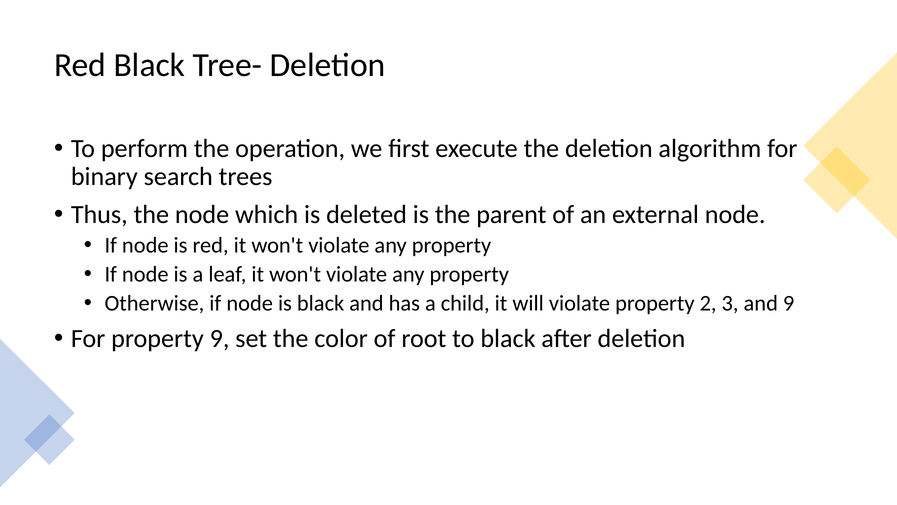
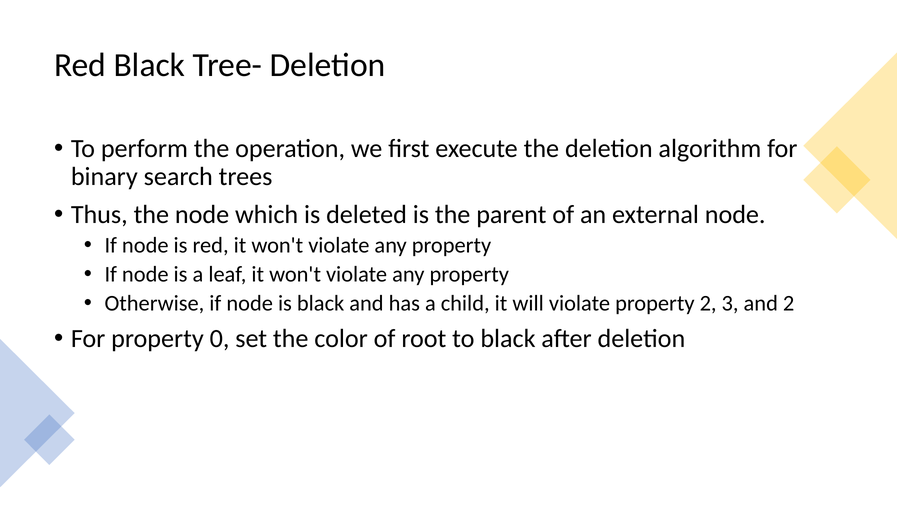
and 9: 9 -> 2
property 9: 9 -> 0
